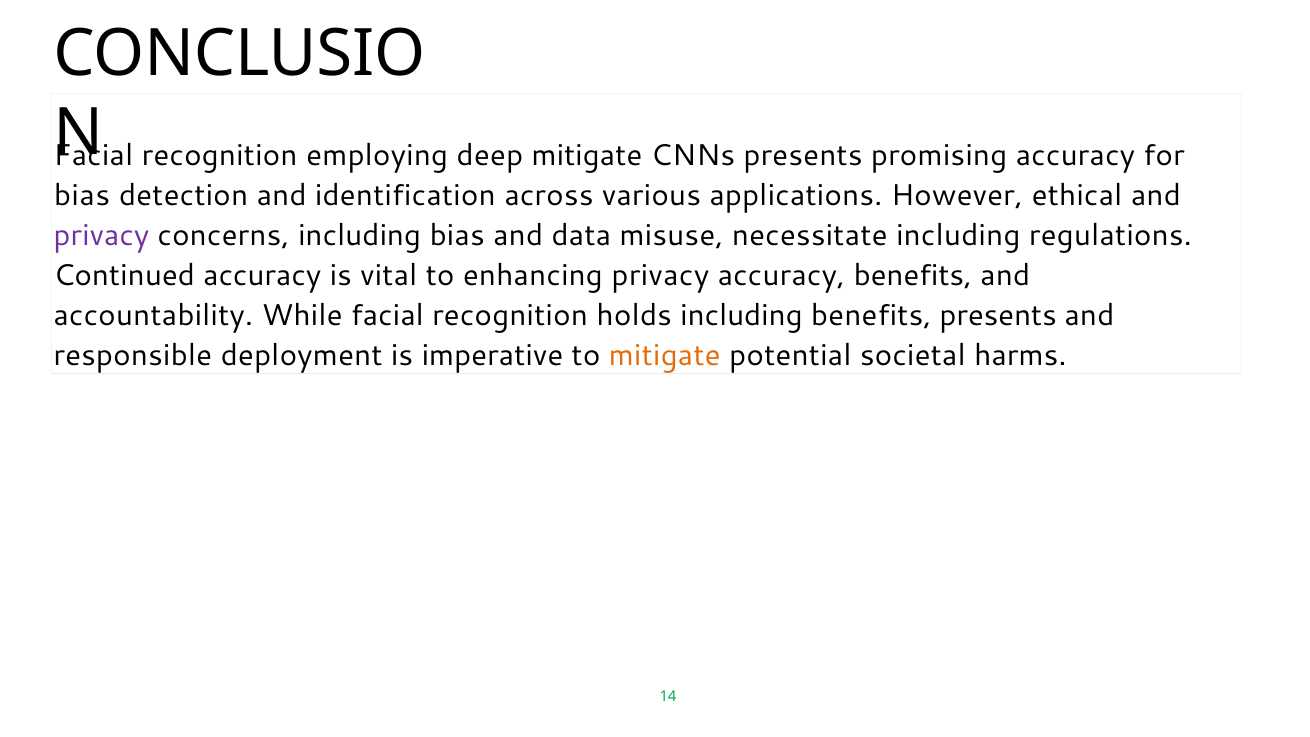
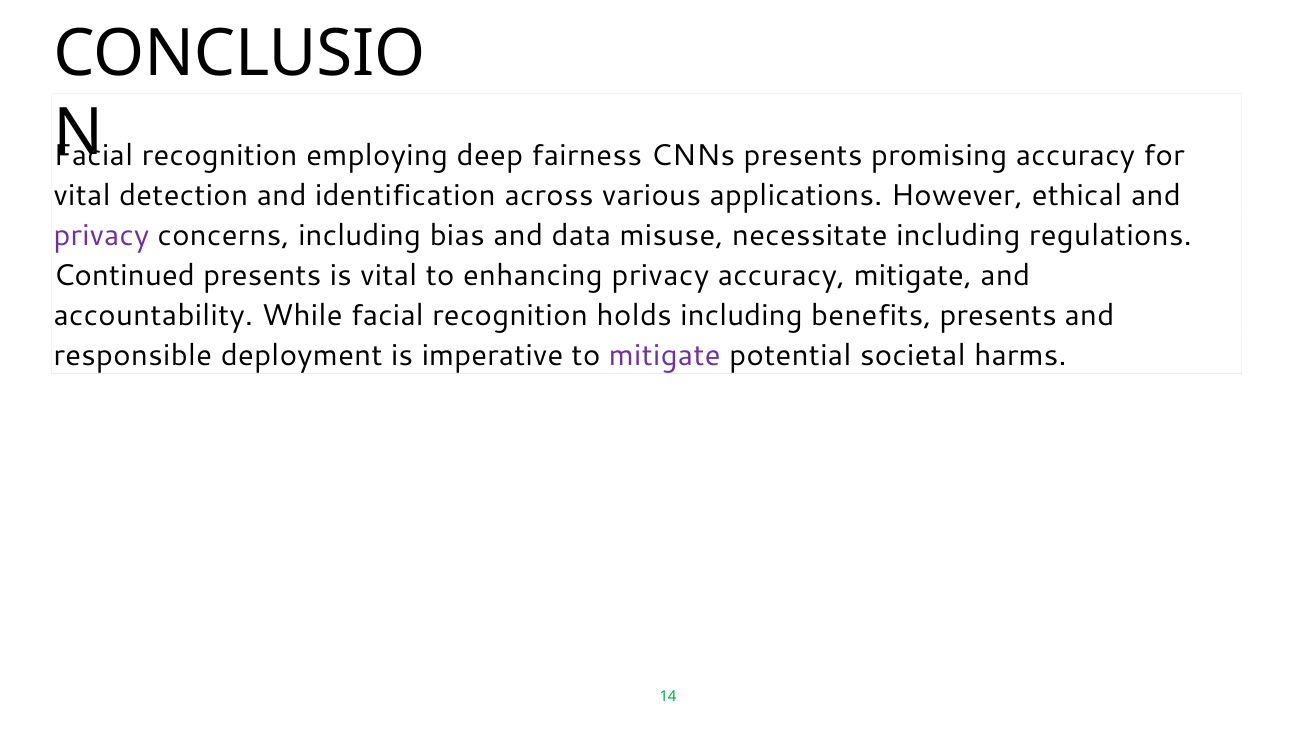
deep mitigate: mitigate -> fairness
bias at (82, 196): bias -> vital
Continued accuracy: accuracy -> presents
accuracy benefits: benefits -> mitigate
mitigate at (665, 356) colour: orange -> purple
